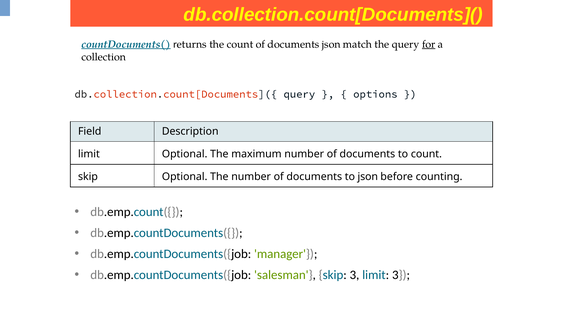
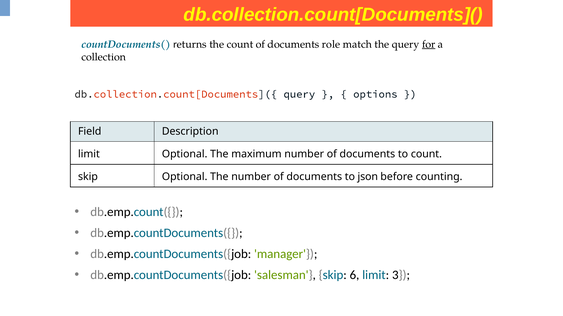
countDocuments( underline: present -> none
documents json: json -> role
skip 3: 3 -> 6
